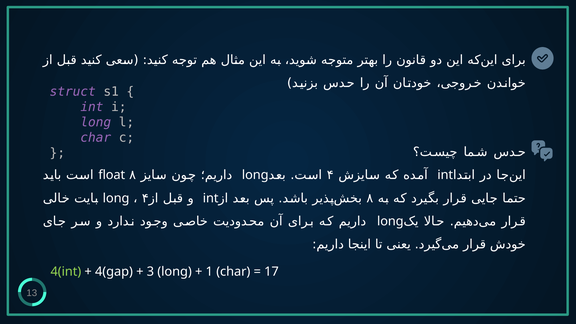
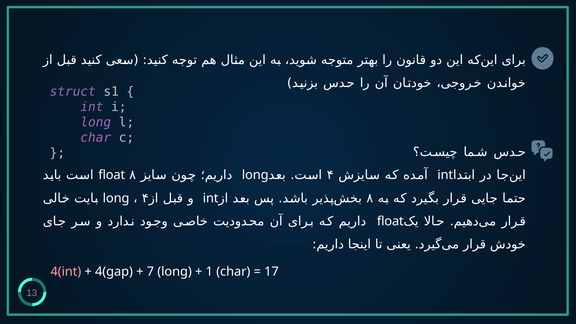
long at (390, 221): long -> float
4(int colour: light green -> pink
3: 3 -> 7
